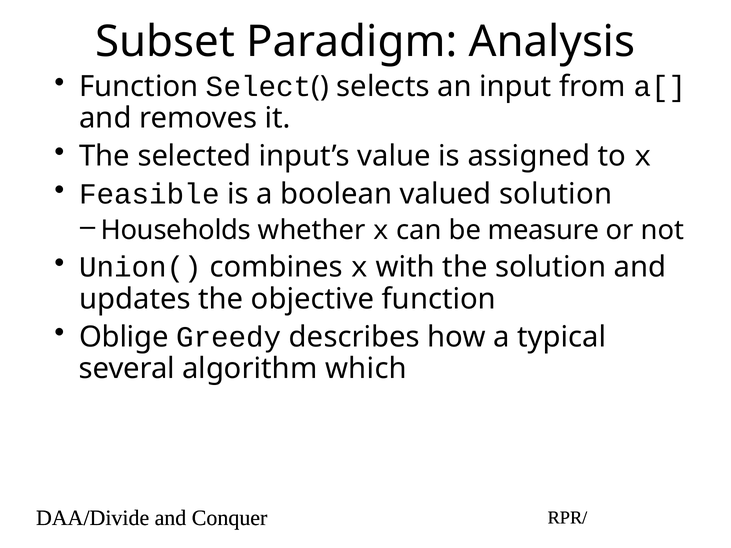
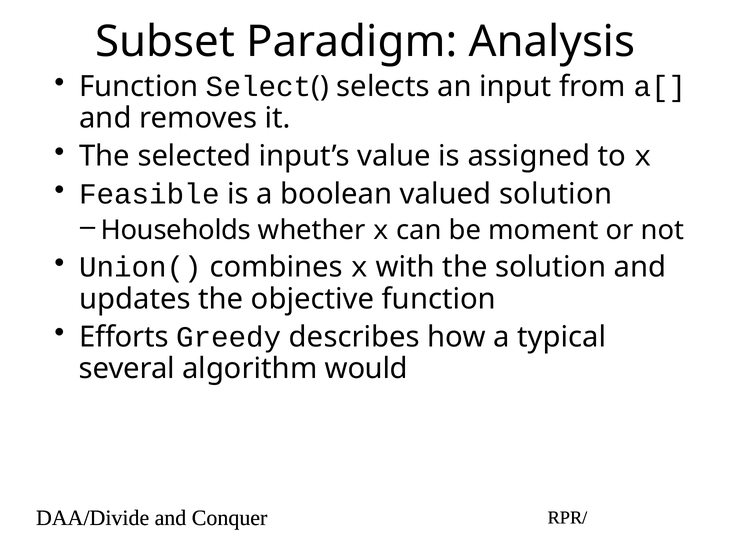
measure: measure -> moment
Oblige: Oblige -> Efforts
which: which -> would
